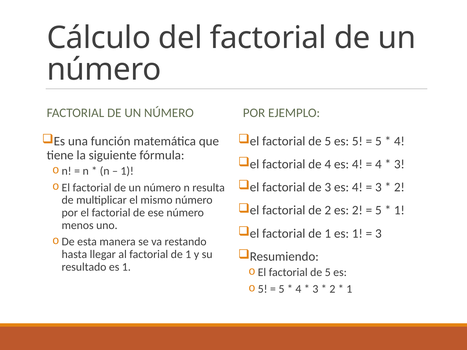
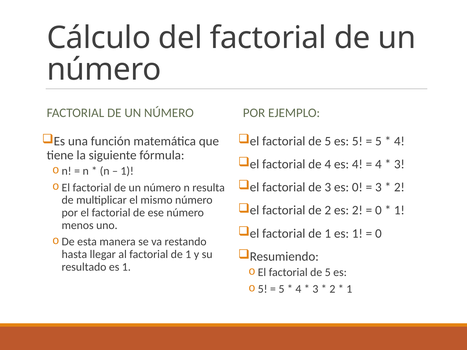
3 es 4: 4 -> 0
5 at (378, 210): 5 -> 0
3 at (378, 234): 3 -> 0
